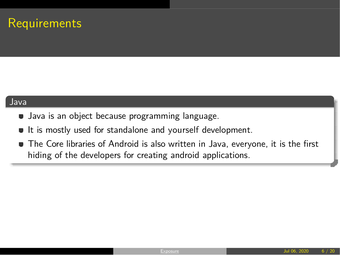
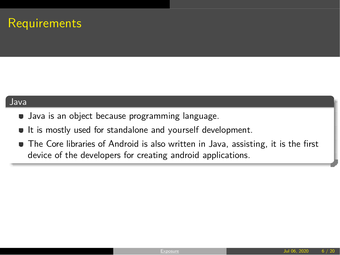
everyone: everyone -> assisting
hiding: hiding -> device
